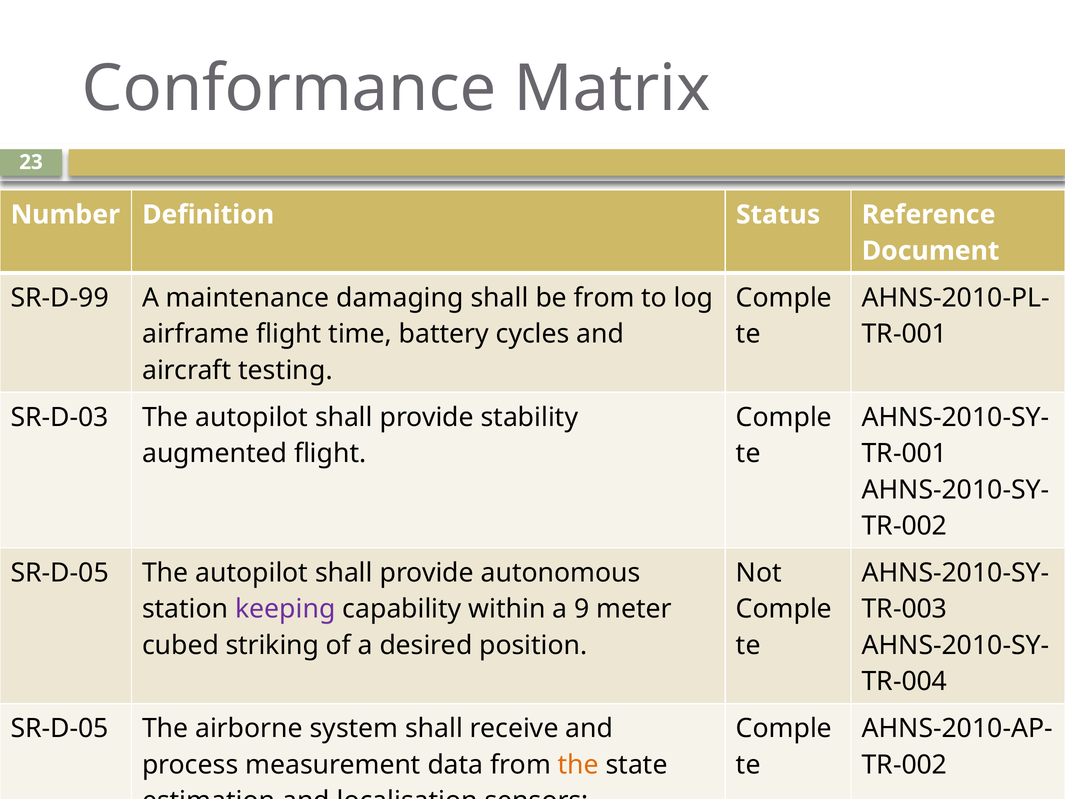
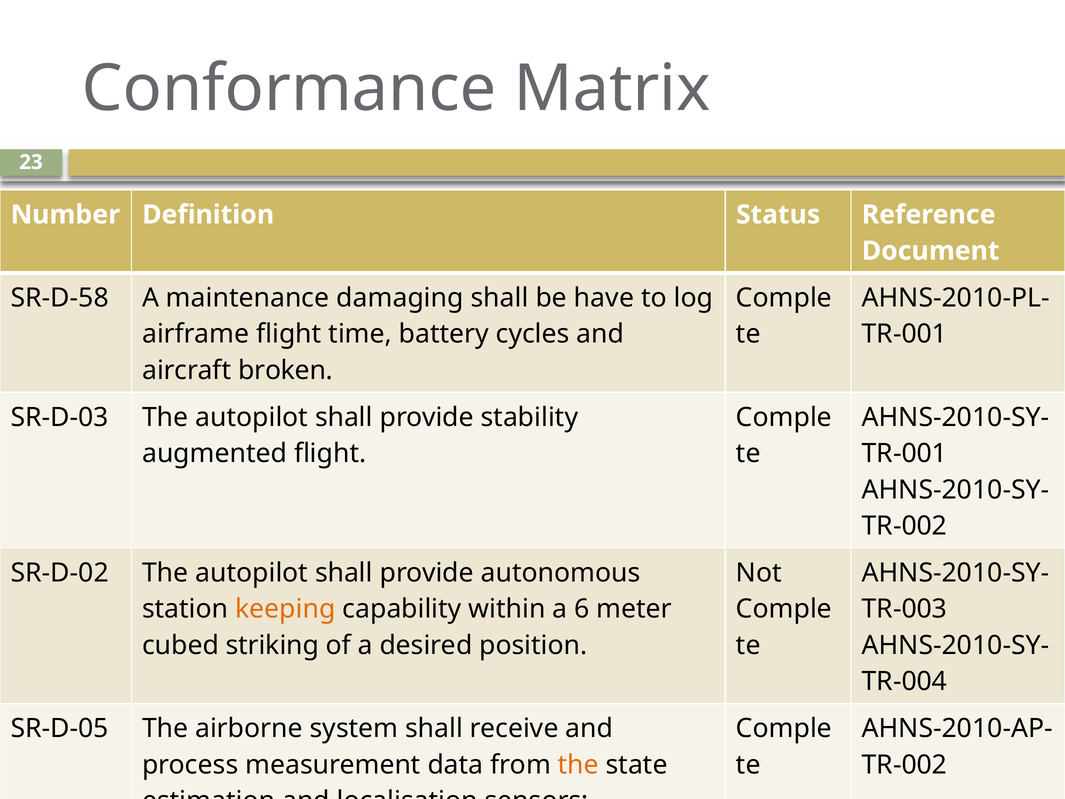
SR-D-99: SR-D-99 -> SR-D-58
be from: from -> have
testing: testing -> broken
SR-D-05 at (60, 573): SR-D-05 -> SR-D-02
keeping colour: purple -> orange
9: 9 -> 6
